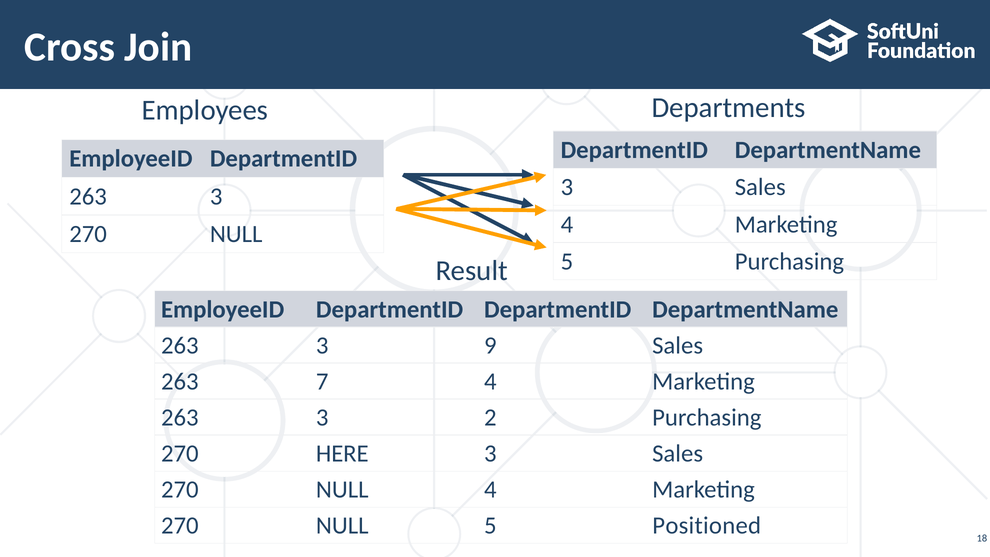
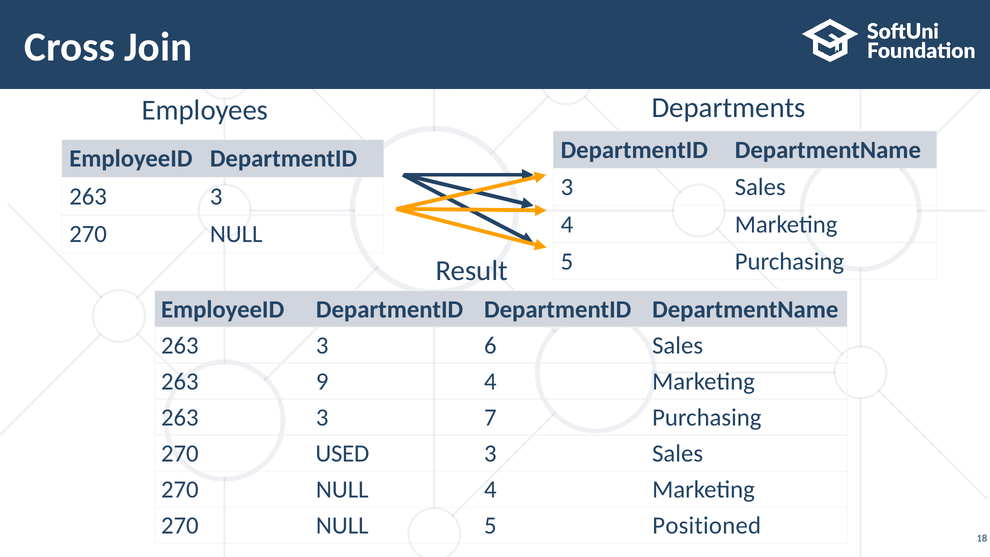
9: 9 -> 6
7: 7 -> 9
2: 2 -> 7
HERE: HERE -> USED
